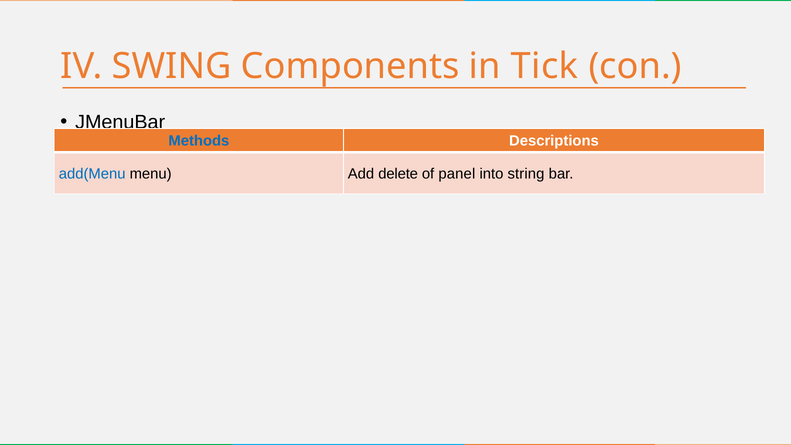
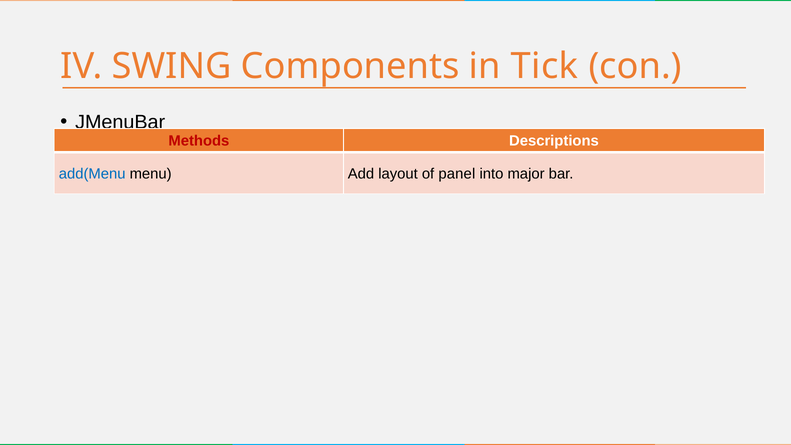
Methods colour: blue -> red
delete: delete -> layout
string: string -> major
